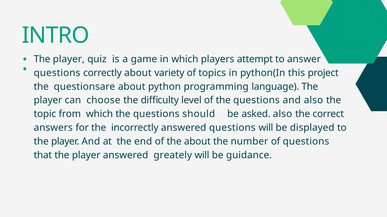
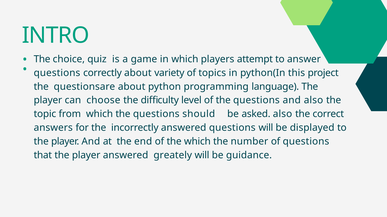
player at (69, 59): player -> choice
the about: about -> which
